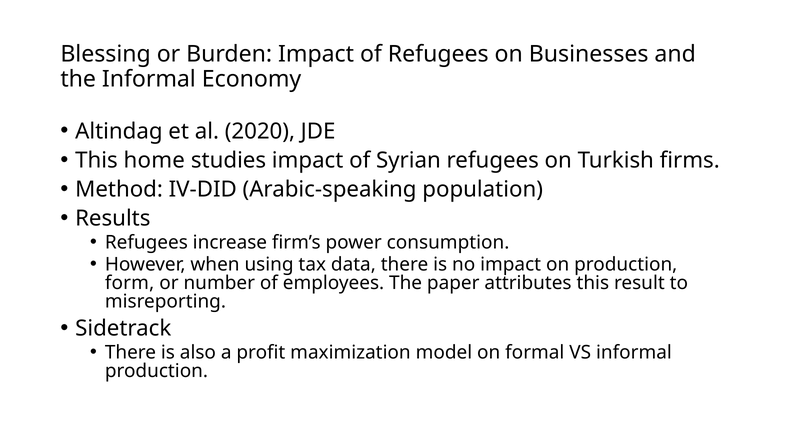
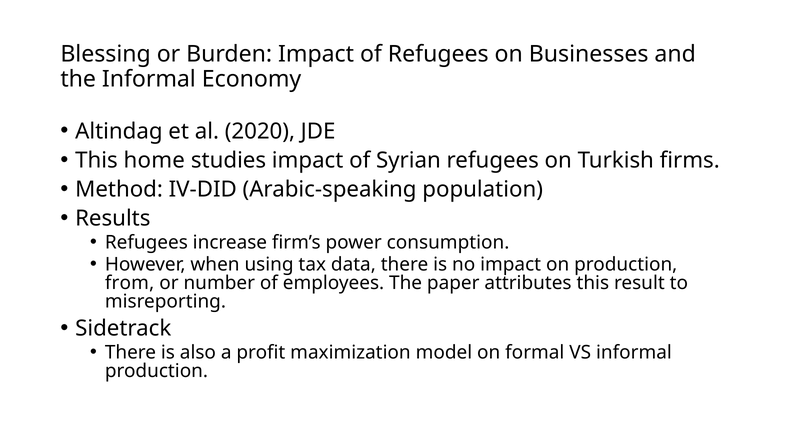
form: form -> from
